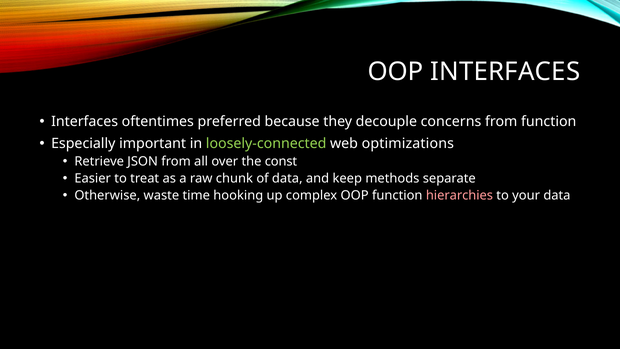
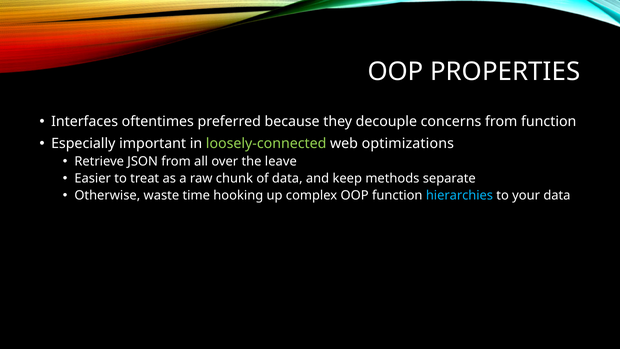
OOP INTERFACES: INTERFACES -> PROPERTIES
const: const -> leave
hierarchies colour: pink -> light blue
